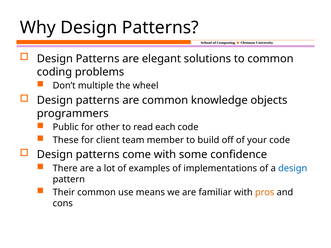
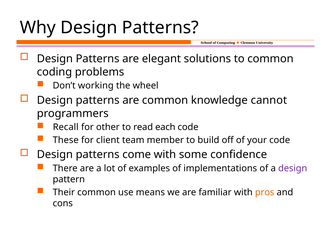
multiple: multiple -> working
objects: objects -> cannot
Public: Public -> Recall
design at (293, 169) colour: blue -> purple
